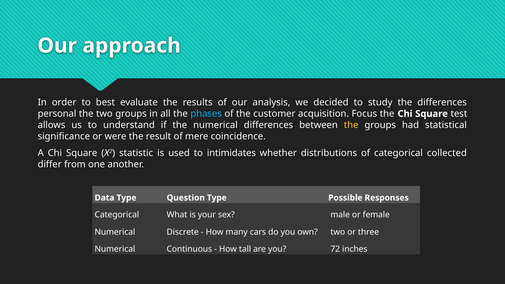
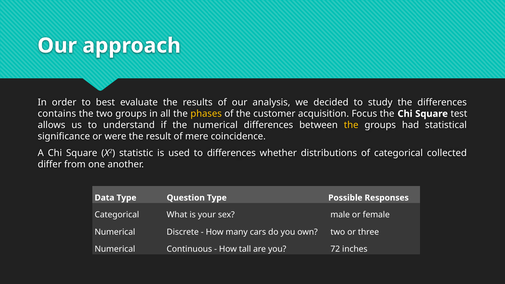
personal: personal -> contains
phases colour: light blue -> yellow
to intimidates: intimidates -> differences
